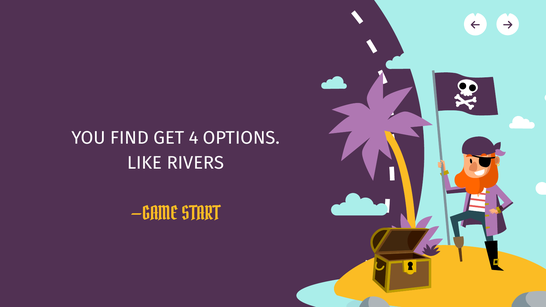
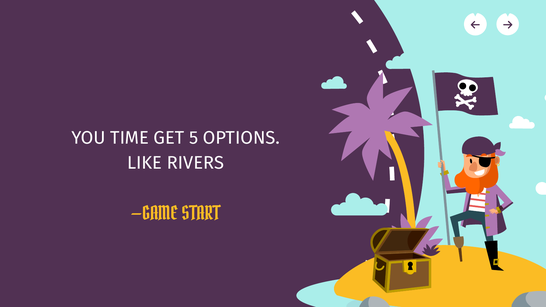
FIND: FIND -> TIME
4: 4 -> 5
